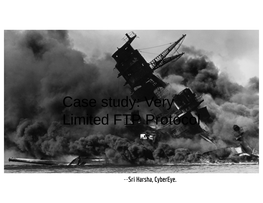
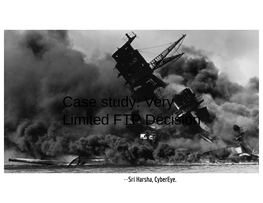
Protocol: Protocol -> Decision
